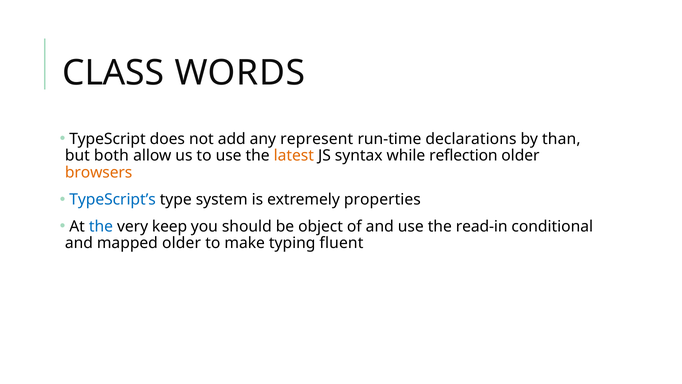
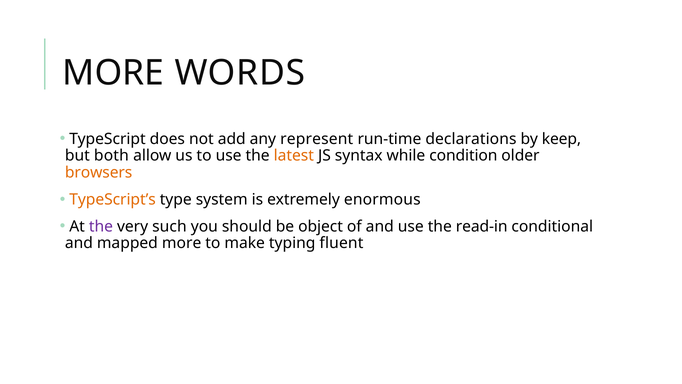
CLASS at (113, 73): CLASS -> MORE
than: than -> keep
reflection: reflection -> condition
TypeScript’s colour: blue -> orange
properties: properties -> enormous
the at (101, 226) colour: blue -> purple
keep: keep -> such
mapped older: older -> more
